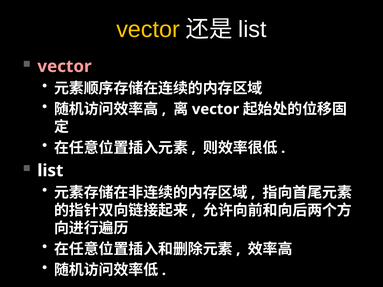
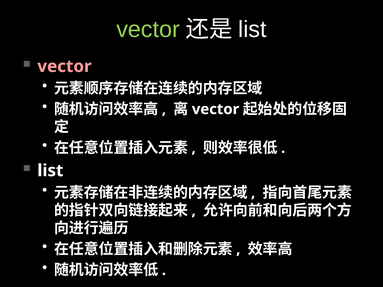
vector at (148, 29) colour: yellow -> light green
